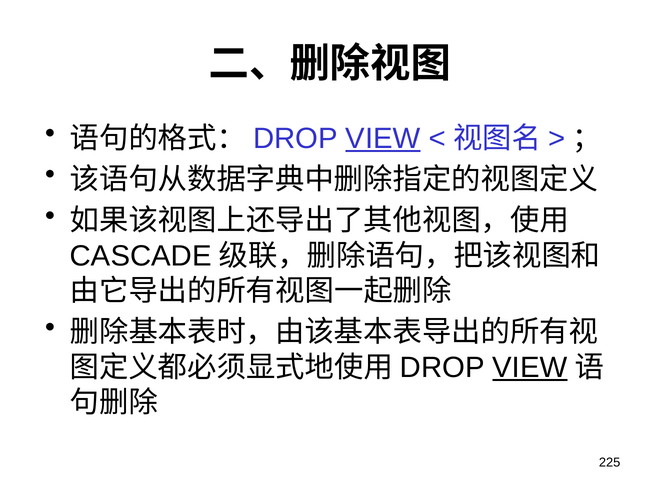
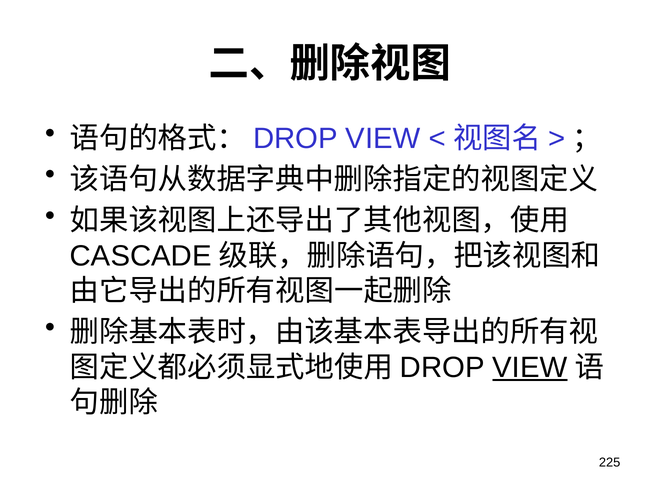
VIEW at (383, 138) underline: present -> none
